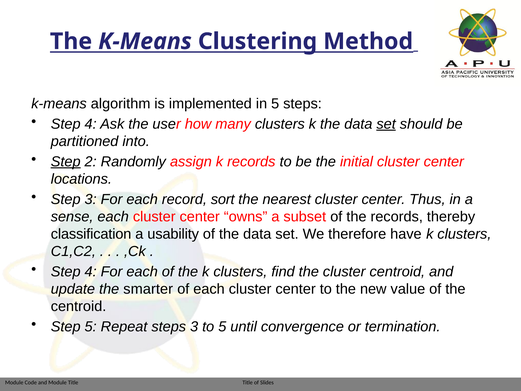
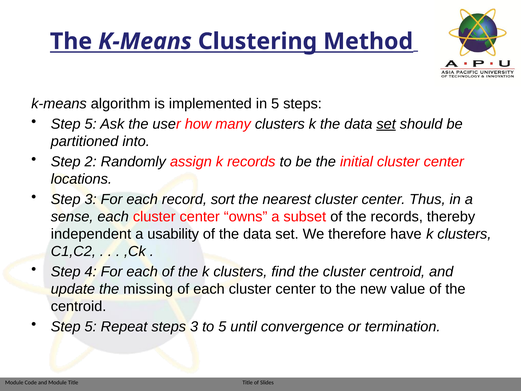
4 at (91, 124): 4 -> 5
Step at (66, 162) underline: present -> none
classification: classification -> independent
smarter: smarter -> missing
